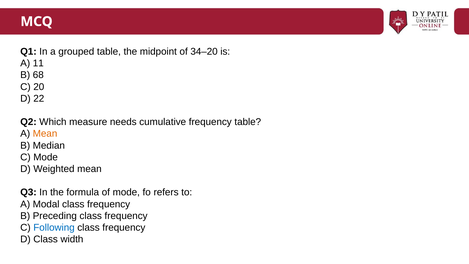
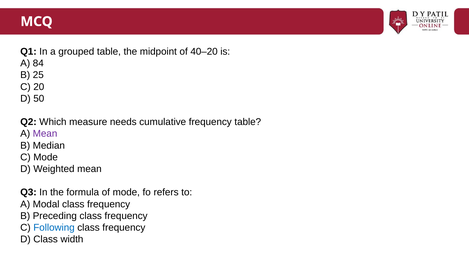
34–20: 34–20 -> 40–20
11: 11 -> 84
68: 68 -> 25
22: 22 -> 50
Mean at (45, 134) colour: orange -> purple
